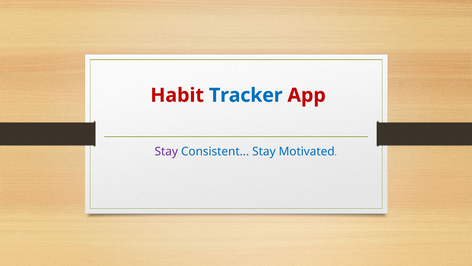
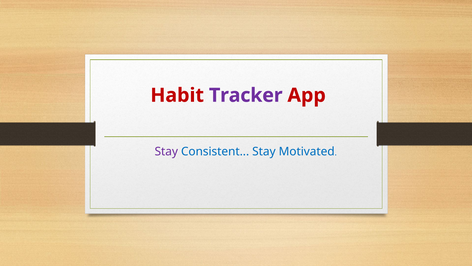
Tracker colour: blue -> purple
